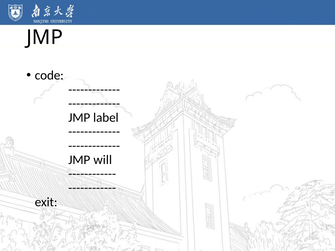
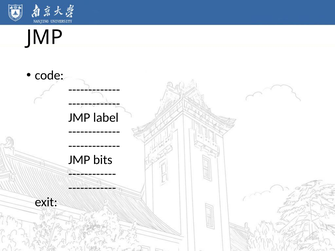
will: will -> bits
